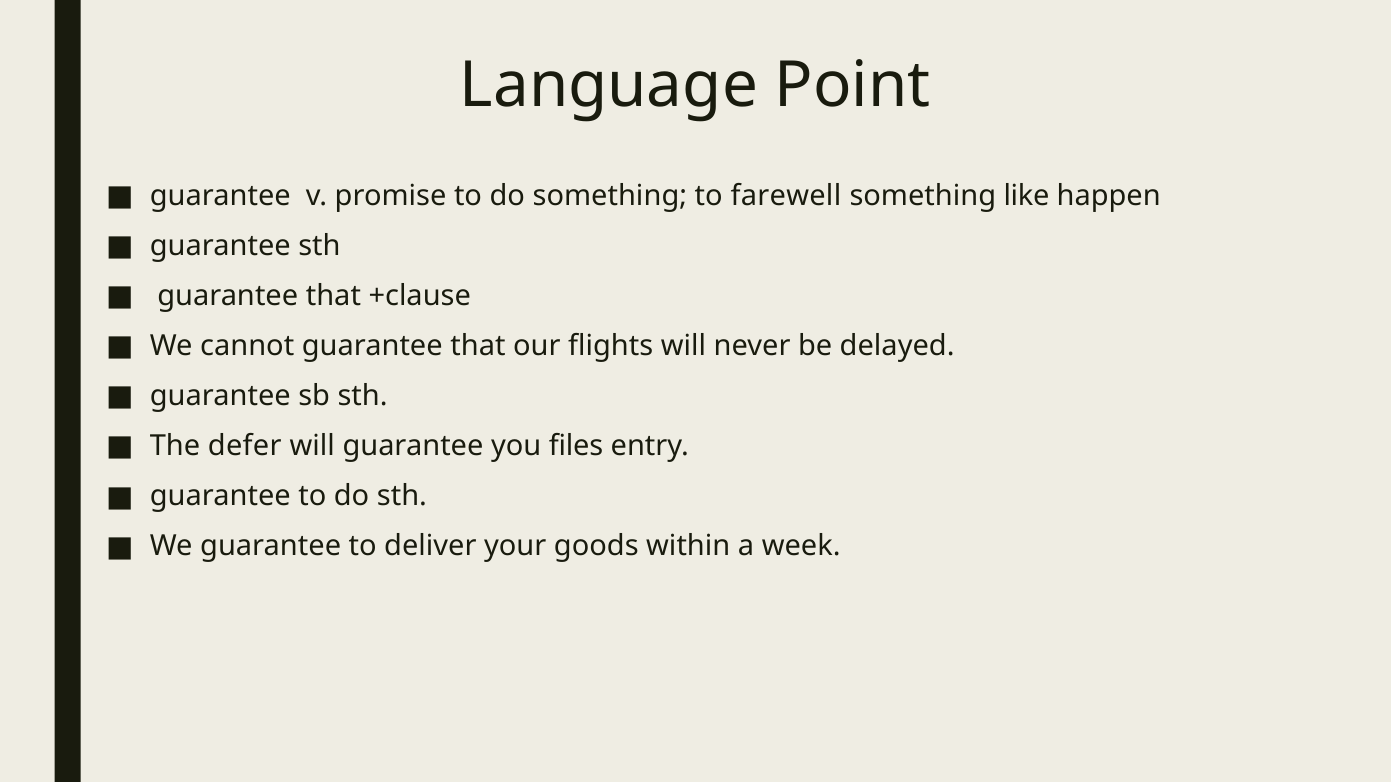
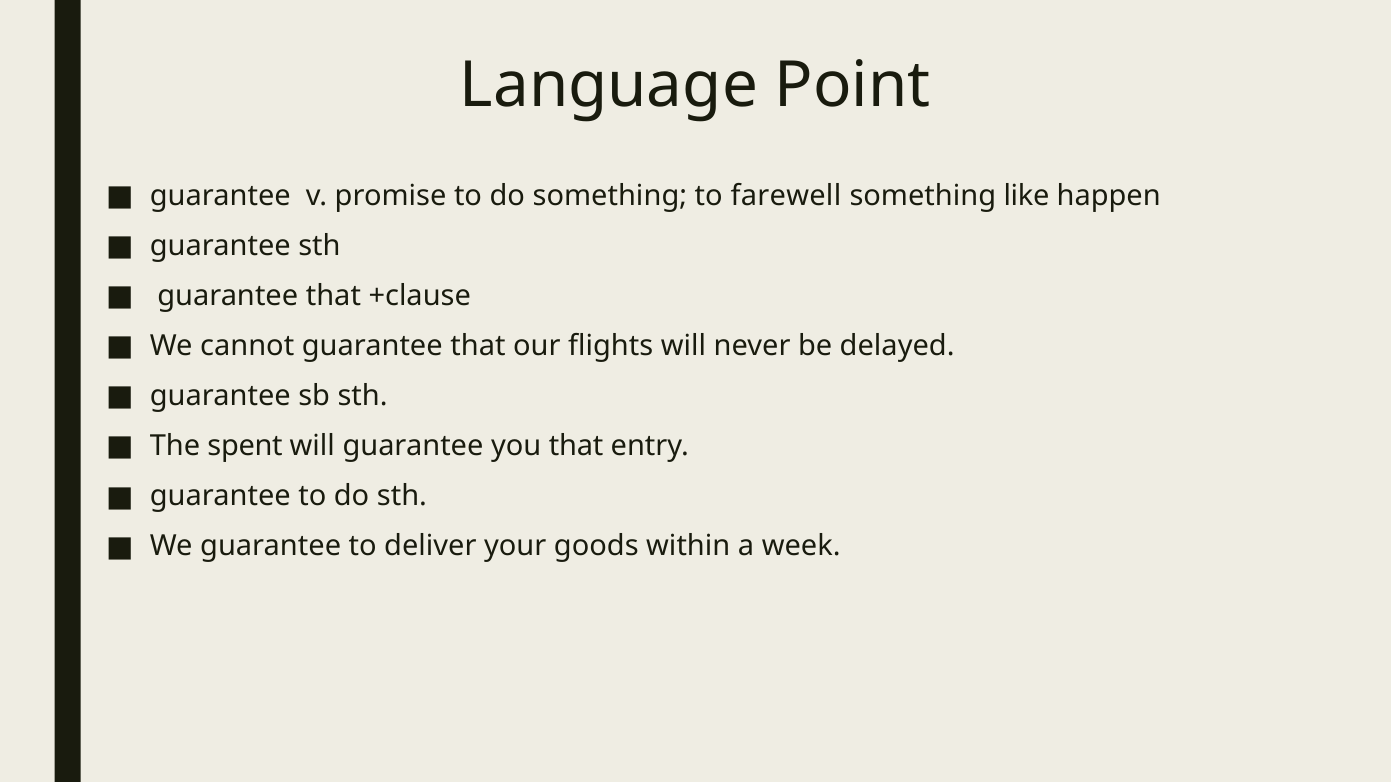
defer: defer -> spent
you files: files -> that
